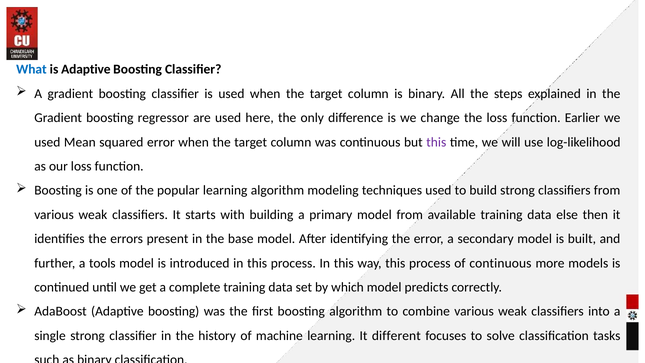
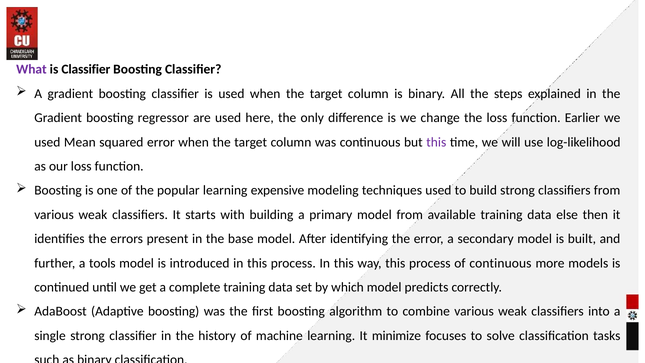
What colour: blue -> purple
is Adaptive: Adaptive -> Classifier
learning algorithm: algorithm -> expensive
different: different -> minimize
